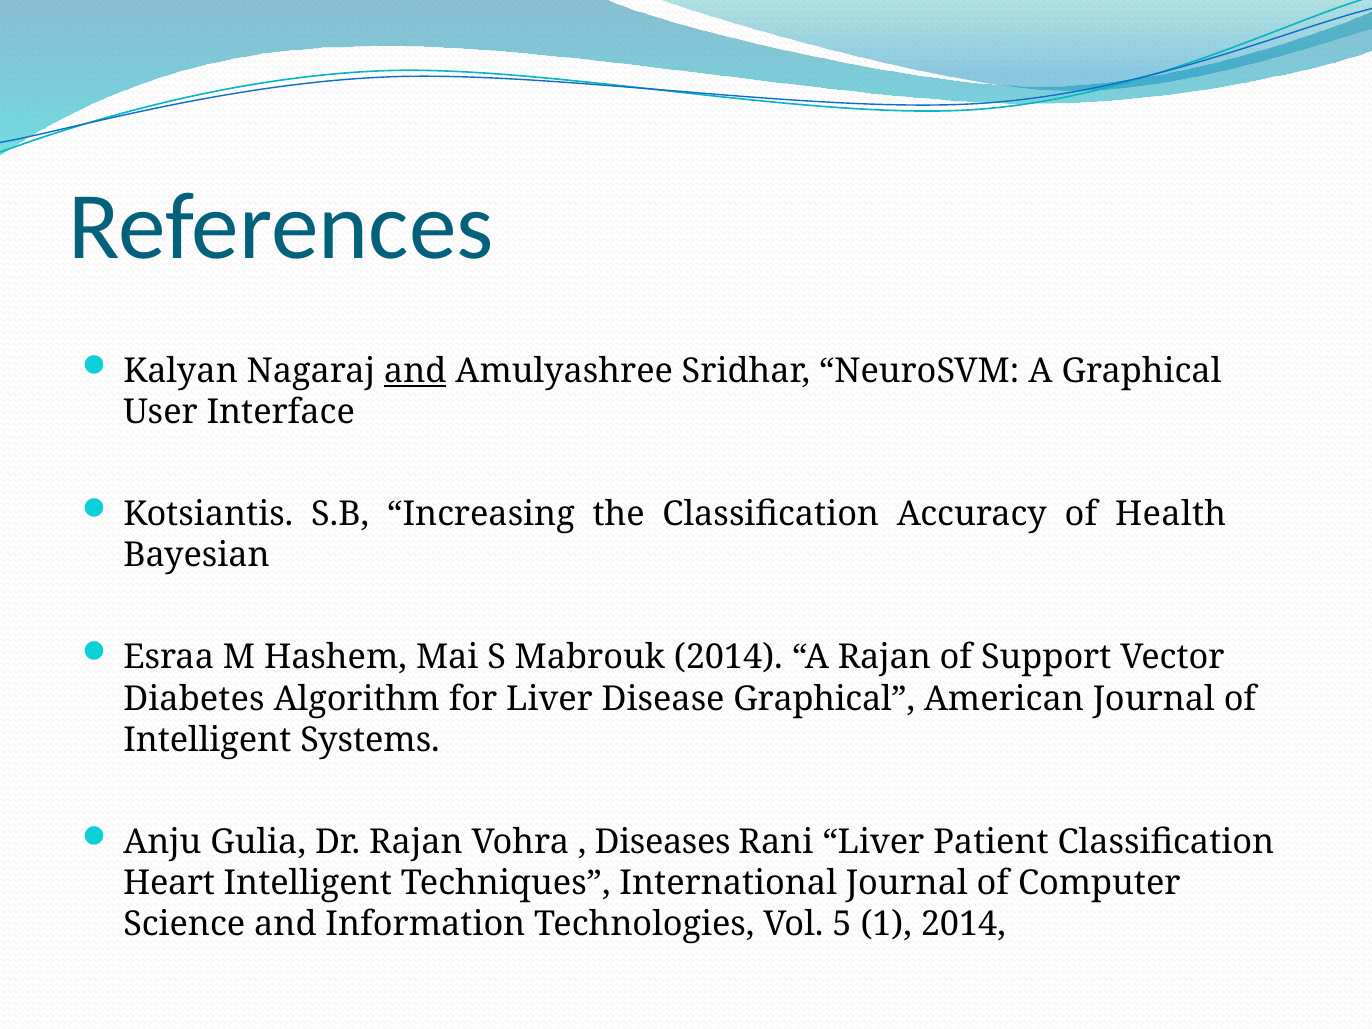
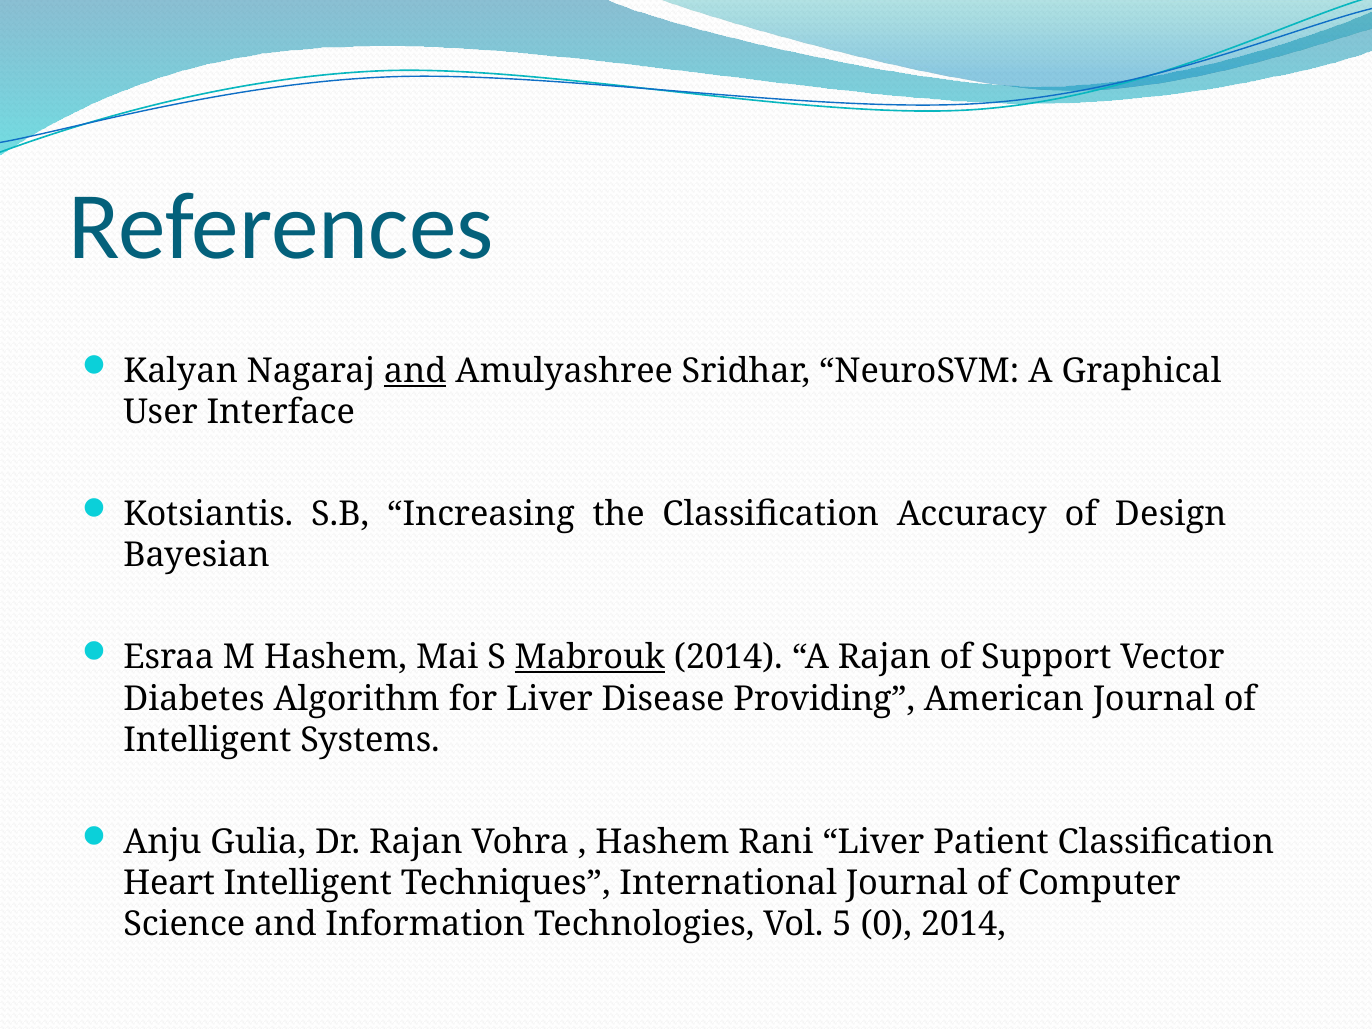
Health: Health -> Design
Mabrouk underline: none -> present
Disease Graphical: Graphical -> Providing
Diseases at (663, 842): Diseases -> Hashem
1: 1 -> 0
